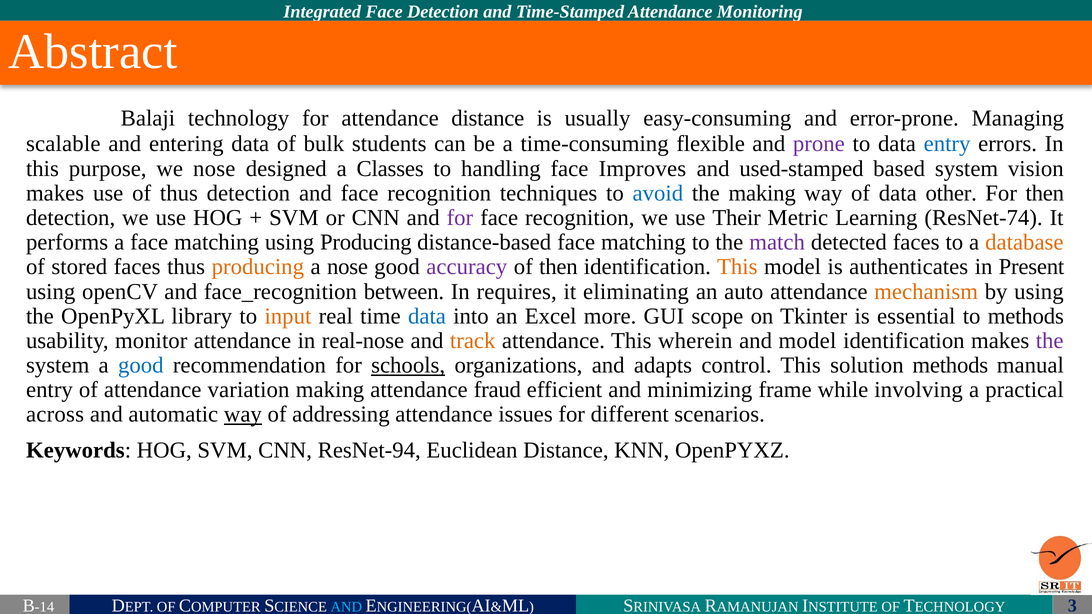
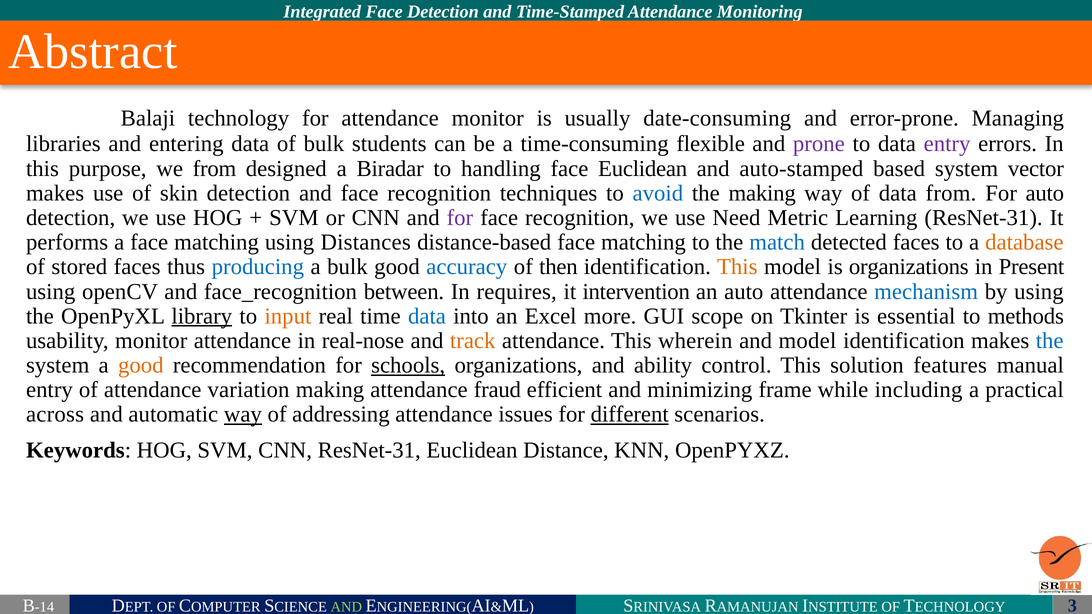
attendance distance: distance -> monitor
easy-consuming: easy-consuming -> date-consuming
scalable: scalable -> libraries
entry at (947, 144) colour: blue -> purple
we nose: nose -> from
Classes: Classes -> Biradar
face Improves: Improves -> Euclidean
used-stamped: used-stamped -> auto-stamped
vision: vision -> vector
of thus: thus -> skin
data other: other -> from
For then: then -> auto
Their: Their -> Need
Learning ResNet-74: ResNet-74 -> ResNet-31
using Producing: Producing -> Distances
match colour: purple -> blue
producing at (258, 267) colour: orange -> blue
a nose: nose -> bulk
accuracy colour: purple -> blue
is authenticates: authenticates -> organizations
eliminating: eliminating -> intervention
mechanism colour: orange -> blue
library underline: none -> present
the at (1050, 341) colour: purple -> blue
good at (141, 365) colour: blue -> orange
adapts: adapts -> ability
solution methods: methods -> features
involving: involving -> including
different underline: none -> present
CNN ResNet-94: ResNet-94 -> ResNet-31
AND at (346, 607) colour: light blue -> light green
